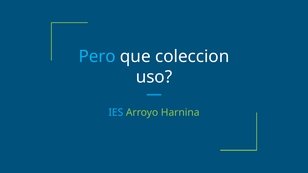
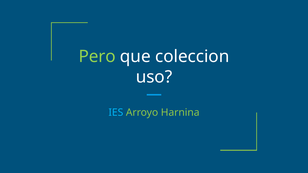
Pero colour: light blue -> light green
